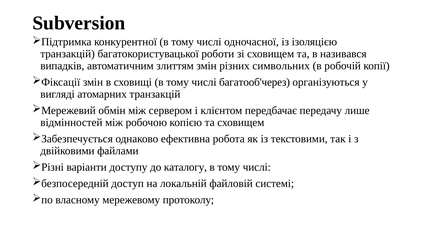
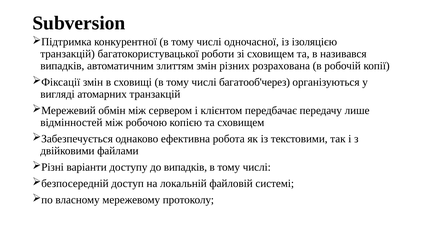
символьних: символьних -> розрахована
до каталогу: каталогу -> випадків
